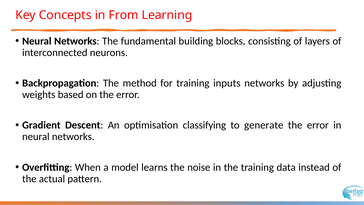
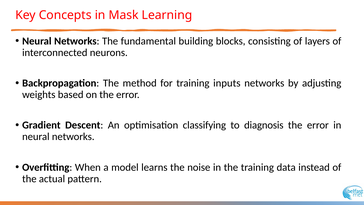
From: From -> Mask
generate: generate -> diagnosis
